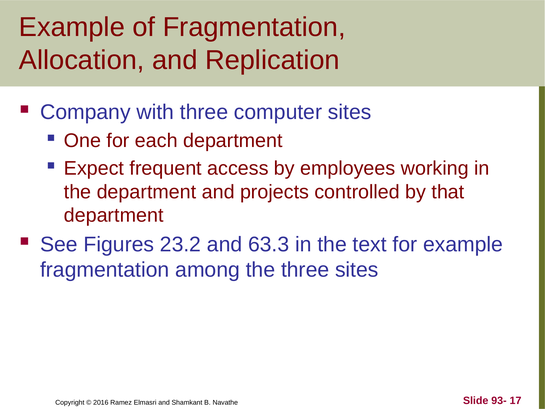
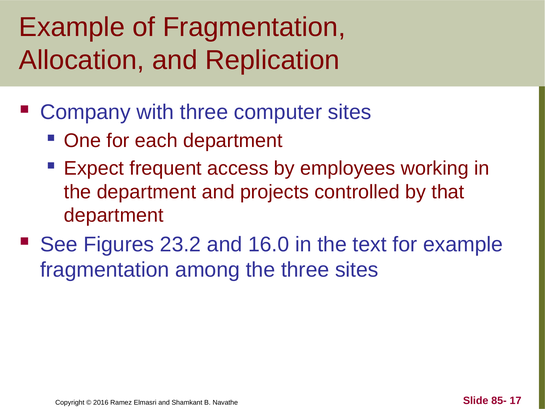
63.3: 63.3 -> 16.0
93-: 93- -> 85-
